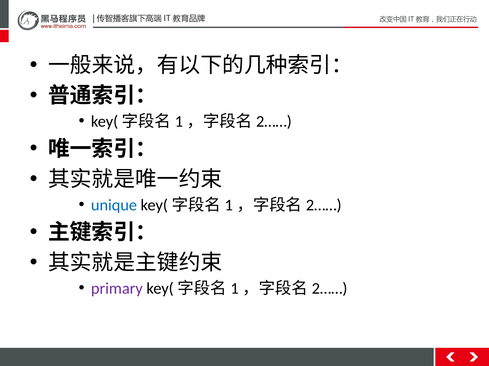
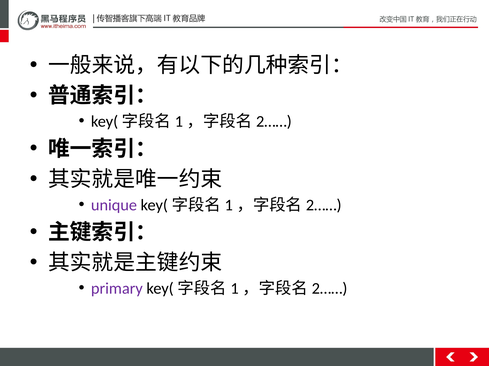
unique colour: blue -> purple
